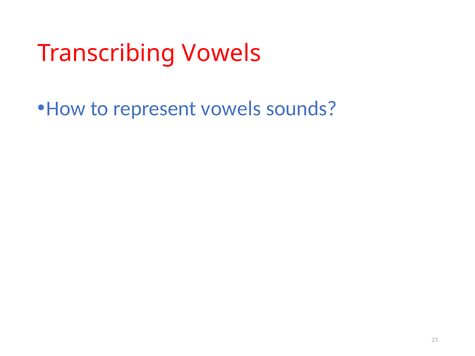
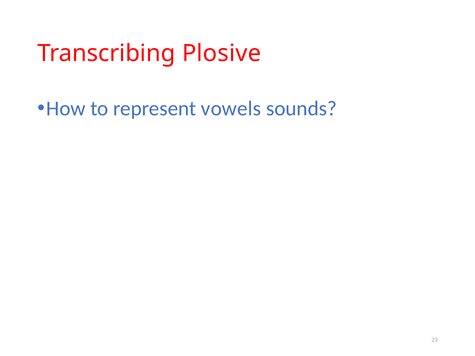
Transcribing Vowels: Vowels -> Plosive
